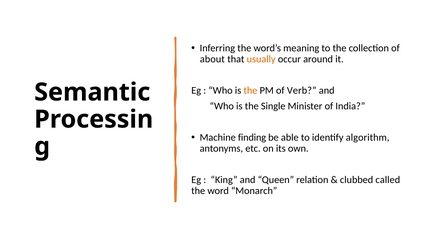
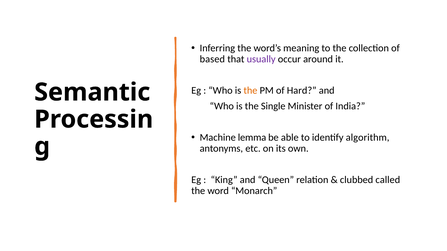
about: about -> based
usually colour: orange -> purple
Verb: Verb -> Hard
finding: finding -> lemma
